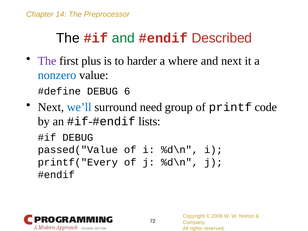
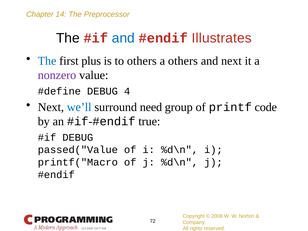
and at (123, 38) colour: green -> blue
Described: Described -> Illustrates
The at (47, 61) colour: purple -> blue
to harder: harder -> others
a where: where -> others
nonzero colour: blue -> purple
6: 6 -> 4
lists: lists -> true
printf("Every: printf("Every -> printf("Macro
